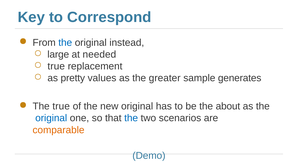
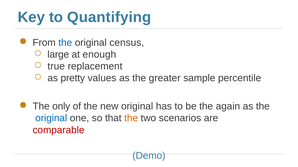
Correspond: Correspond -> Quantifying
instead: instead -> census
needed: needed -> enough
generates: generates -> percentile
The true: true -> only
about: about -> again
the at (131, 119) colour: blue -> orange
comparable colour: orange -> red
